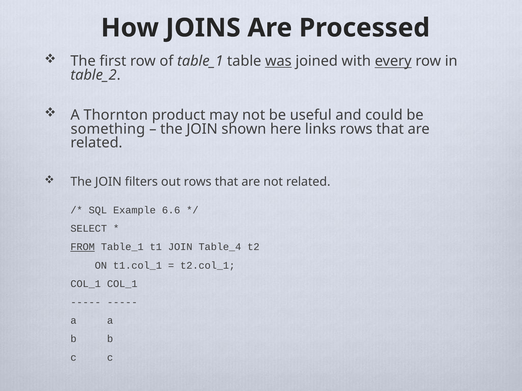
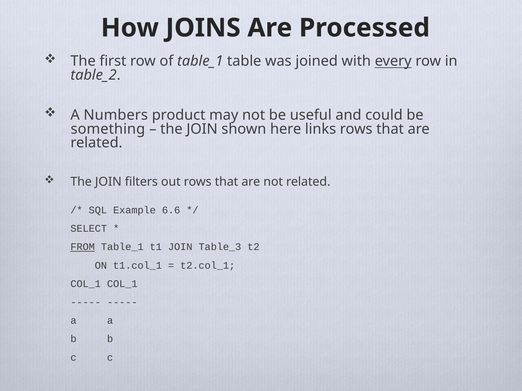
was underline: present -> none
Thornton: Thornton -> Numbers
Table_4: Table_4 -> Table_3
